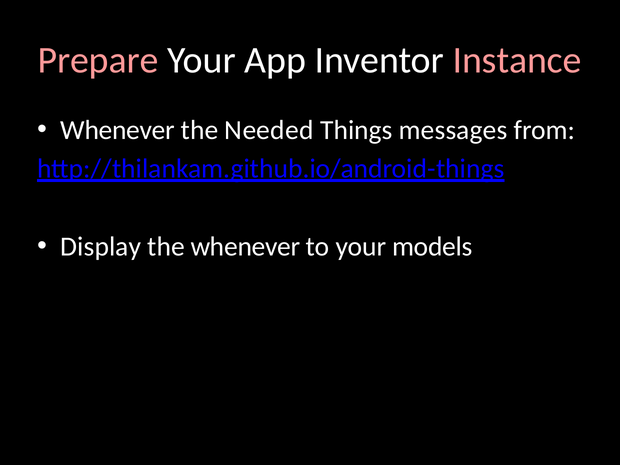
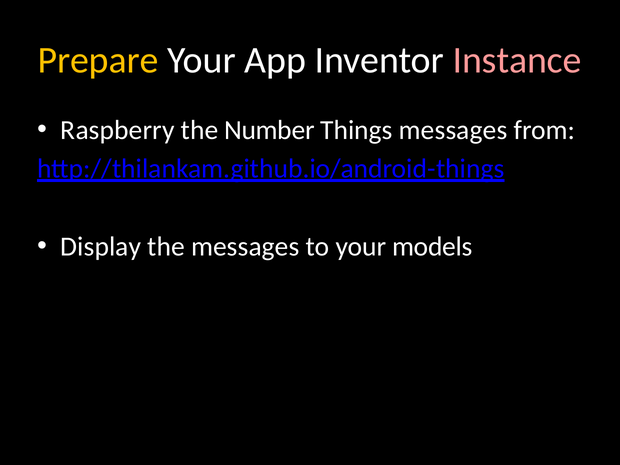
Prepare colour: pink -> yellow
Whenever at (118, 130): Whenever -> Raspberry
Needed: Needed -> Number
the whenever: whenever -> messages
